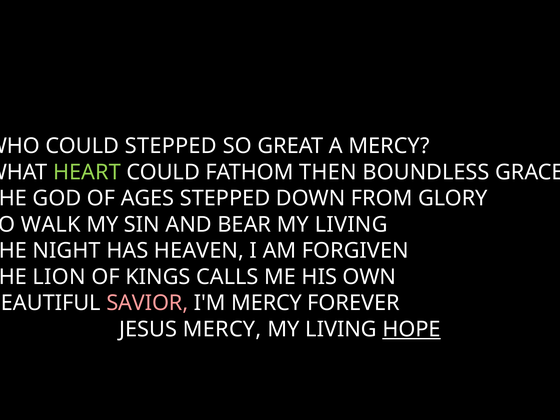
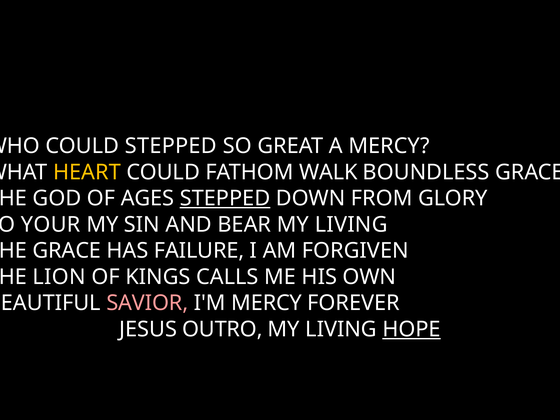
HEART colour: light green -> yellow
THEN: THEN -> WALK
STEPPED at (225, 198) underline: none -> present
WALK: WALK -> YOUR
NIGHT at (67, 251): NIGHT -> GRACE
HEAVEN: HEAVEN -> FAILURE
JESUS MERCY: MERCY -> OUTRO
